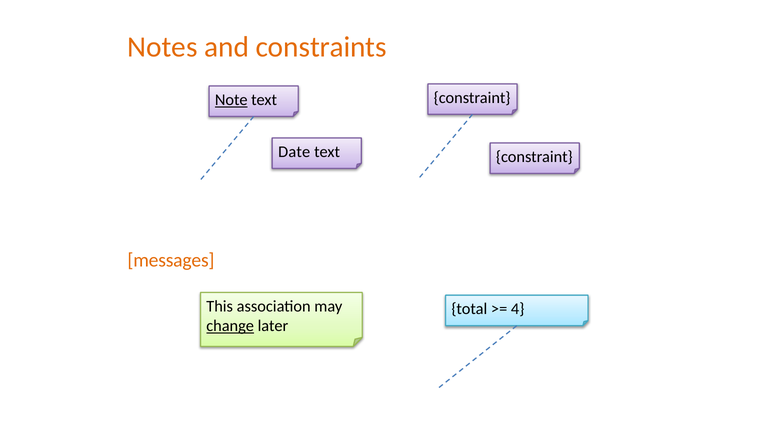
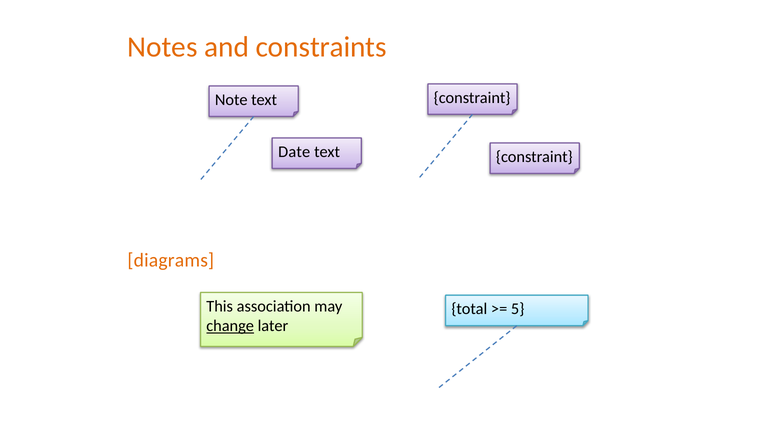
Note underline: present -> none
messages: messages -> diagrams
4: 4 -> 5
